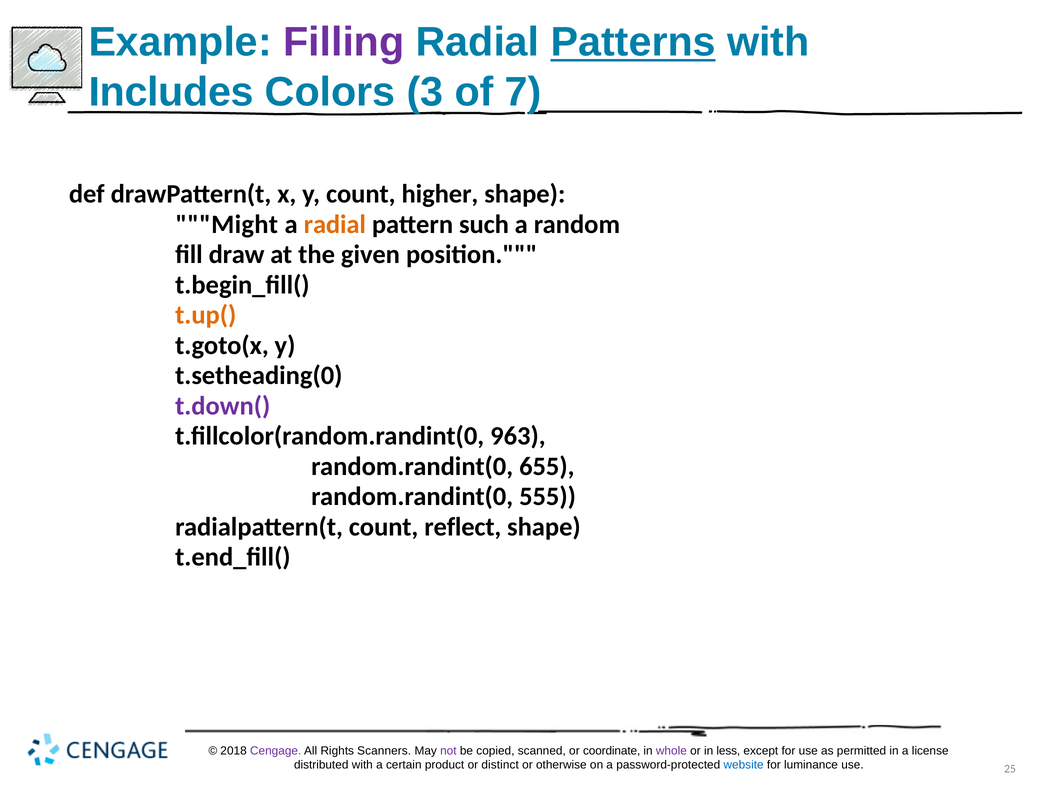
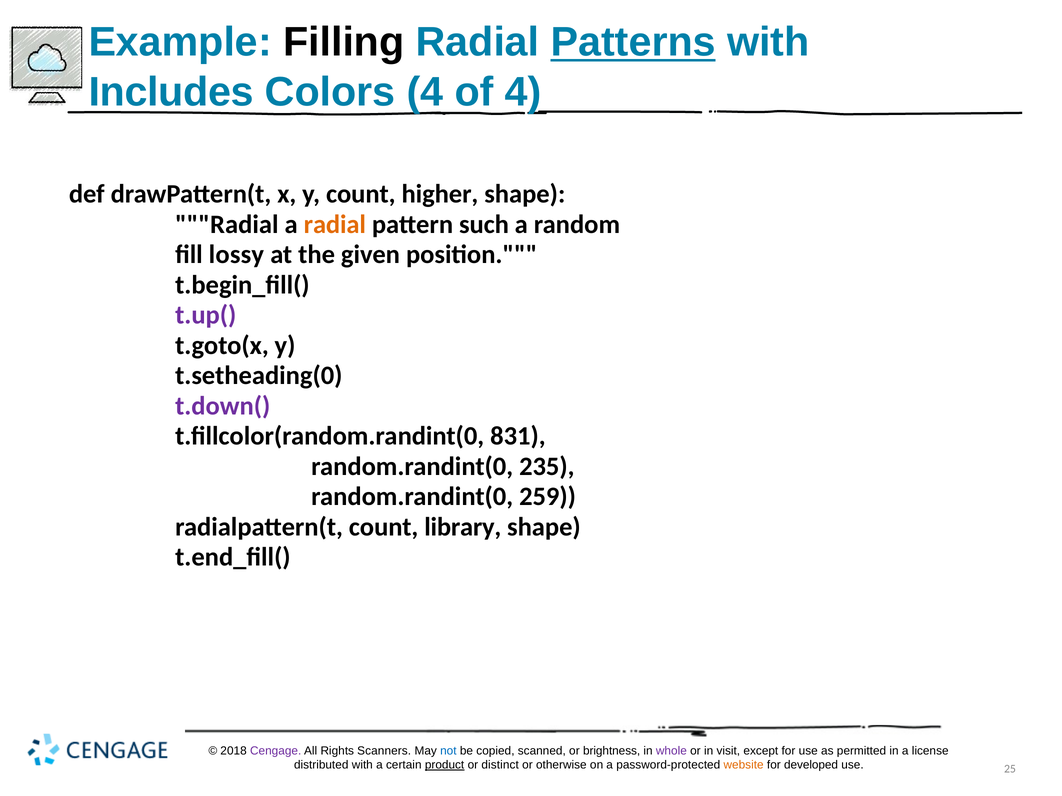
Filling colour: purple -> black
Colors 3: 3 -> 4
of 7: 7 -> 4
Might at (227, 224): Might -> Radial
draw: draw -> lossy
t.up( colour: orange -> purple
963: 963 -> 831
655: 655 -> 235
555: 555 -> 259
reflect: reflect -> library
not colour: purple -> blue
coordinate: coordinate -> brightness
less: less -> visit
product underline: none -> present
website colour: blue -> orange
luminance: luminance -> developed
